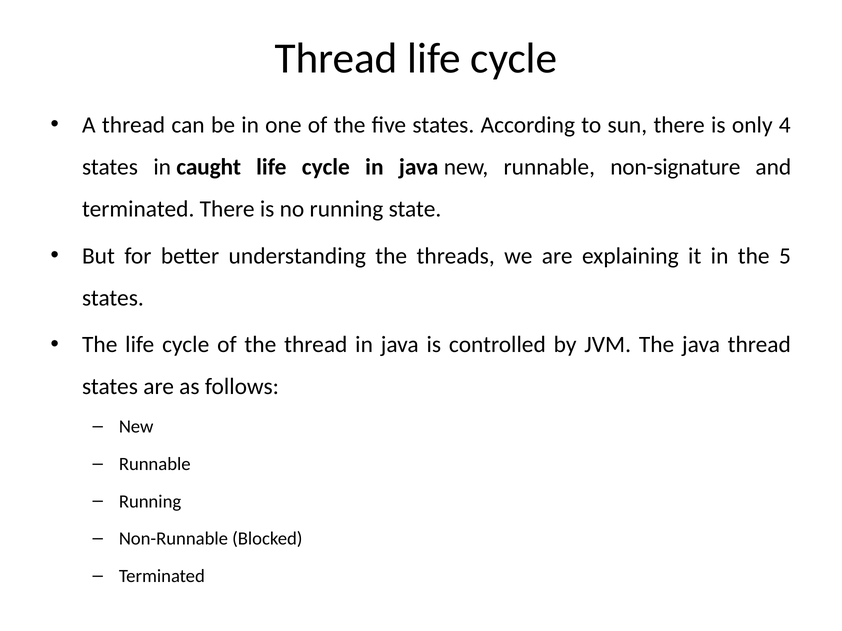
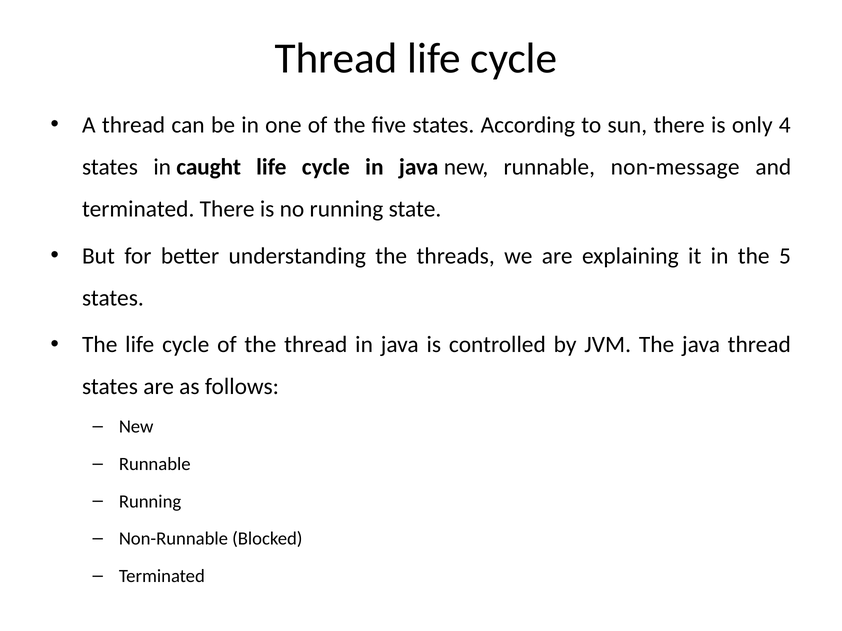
non-signature: non-signature -> non-message
